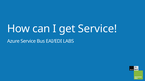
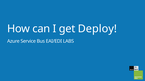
get Service: Service -> Deploy
